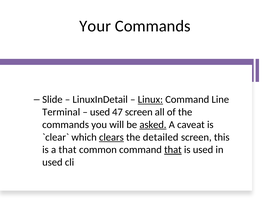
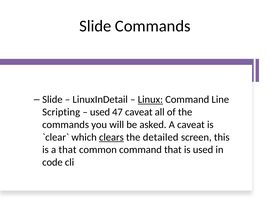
Your at (95, 26): Your -> Slide
Terminal: Terminal -> Scripting
47 screen: screen -> caveat
asked underline: present -> none
that at (173, 150) underline: present -> none
used at (52, 163): used -> code
